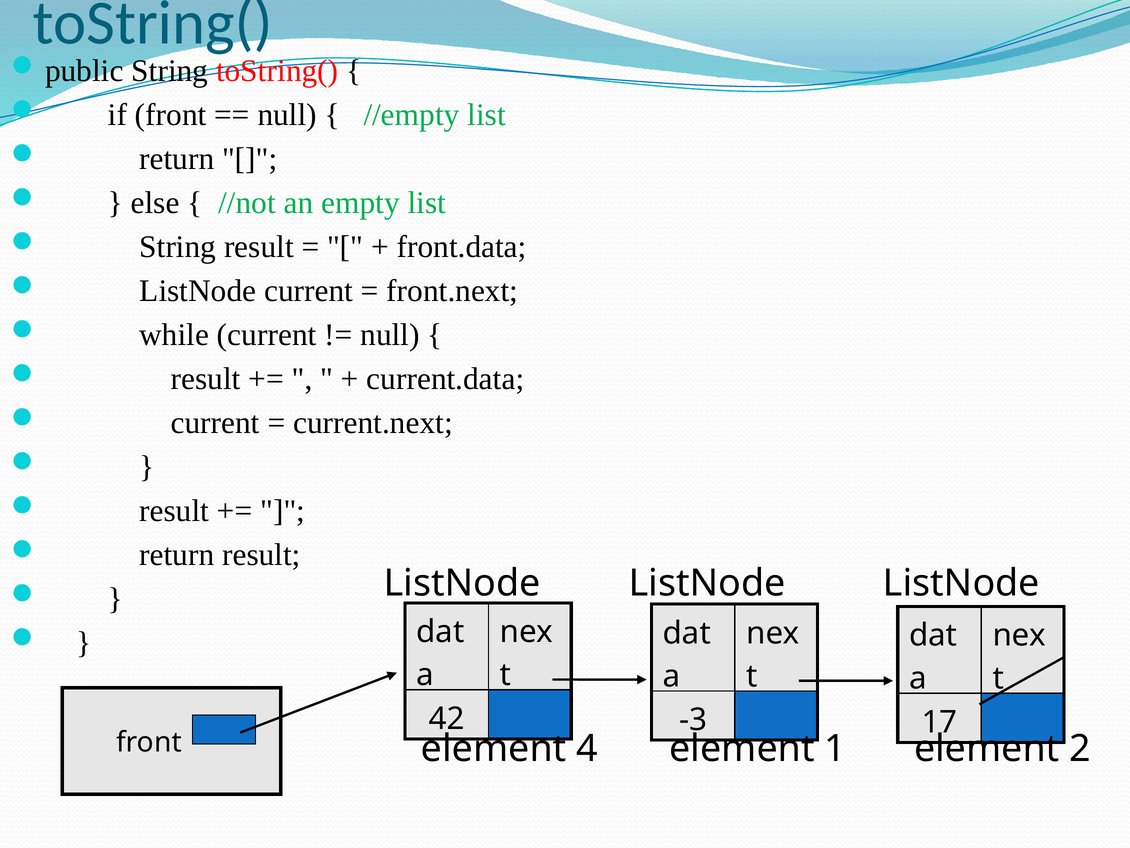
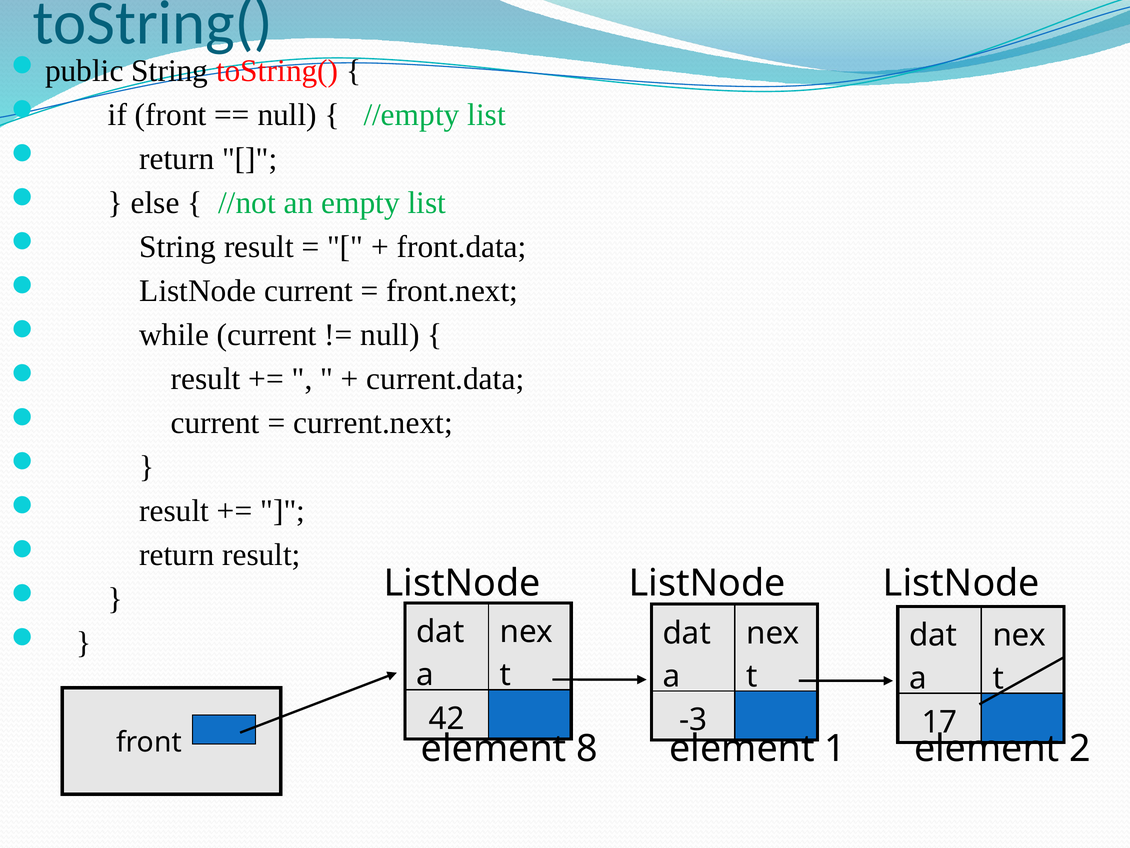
4: 4 -> 8
